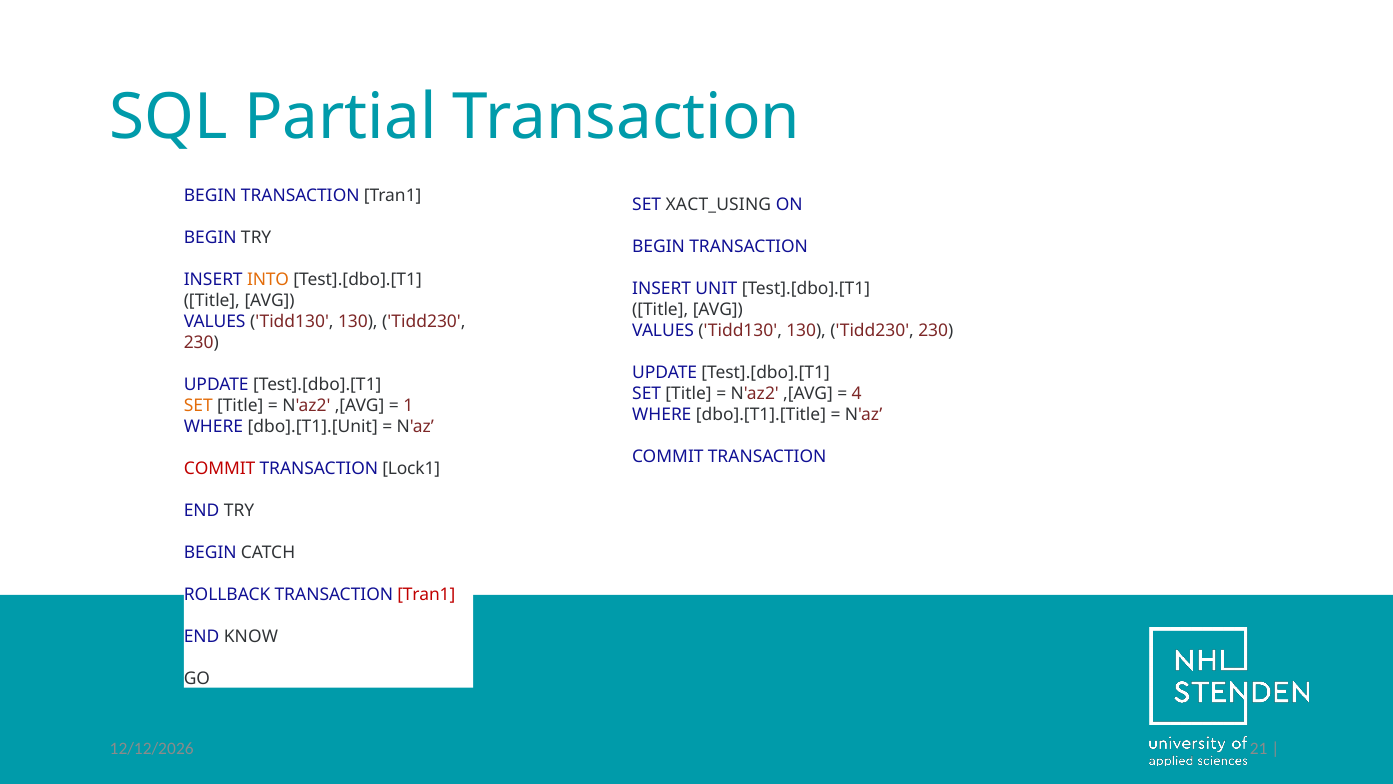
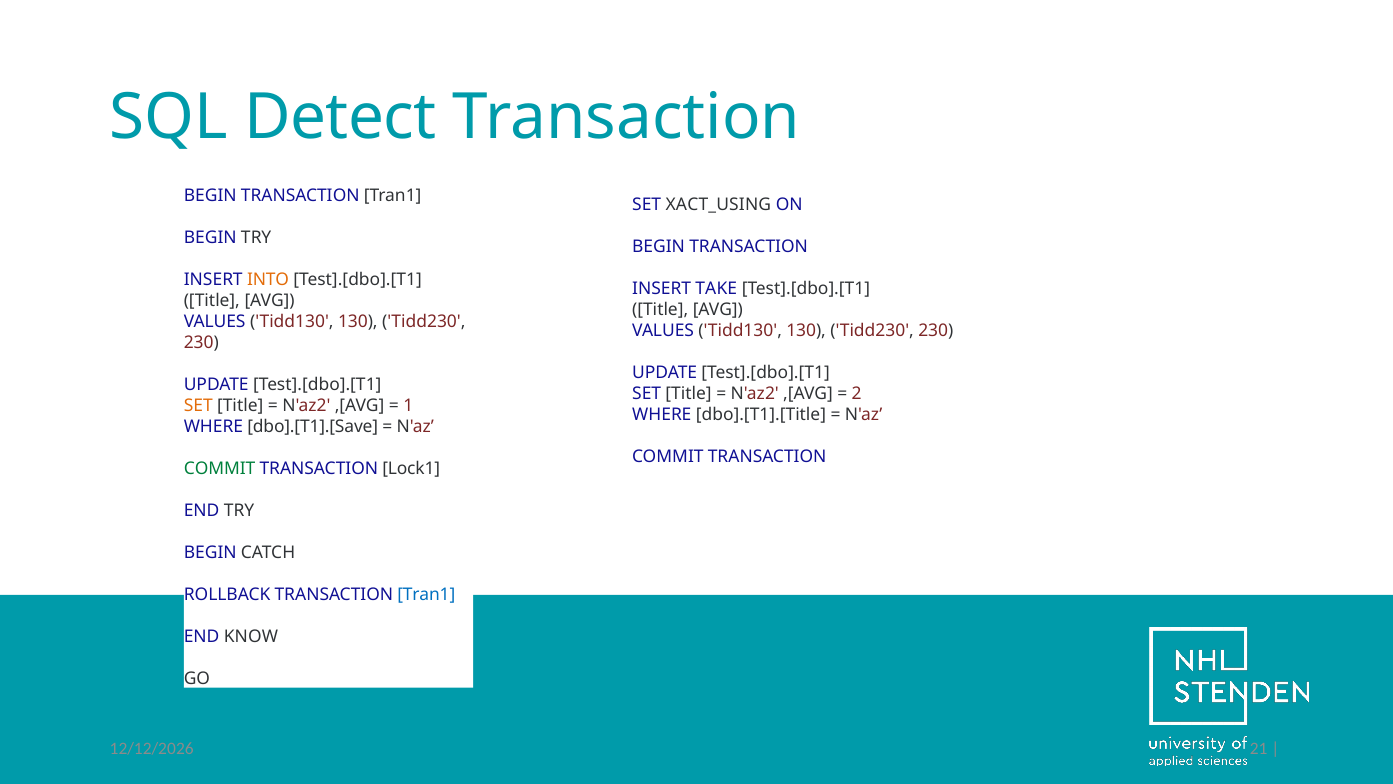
Partial: Partial -> Detect
UNIT: UNIT -> TAKE
4: 4 -> 2
dbo].[T1].[Unit: dbo].[T1].[Unit -> dbo].[T1].[Save
COMMIT at (220, 468) colour: red -> green
Tran1 at (426, 594) colour: red -> blue
